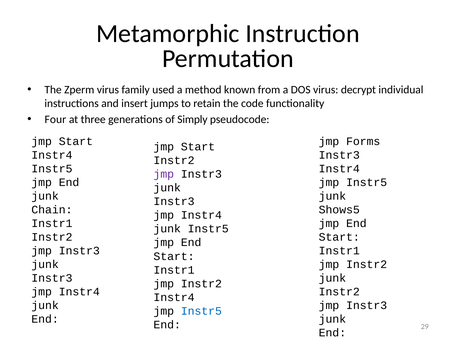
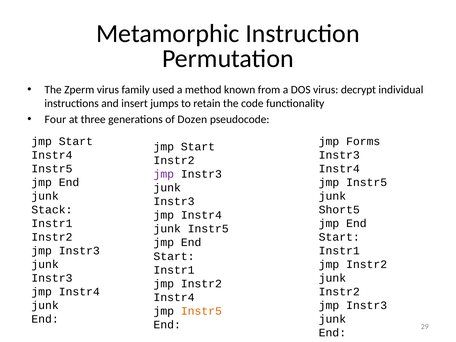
Simply: Simply -> Dozen
Chain: Chain -> Stack
Shows5: Shows5 -> Short5
Instr5 at (201, 311) colour: blue -> orange
